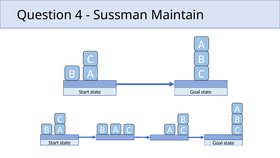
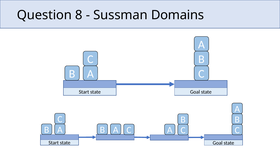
4: 4 -> 8
Maintain: Maintain -> Domains
